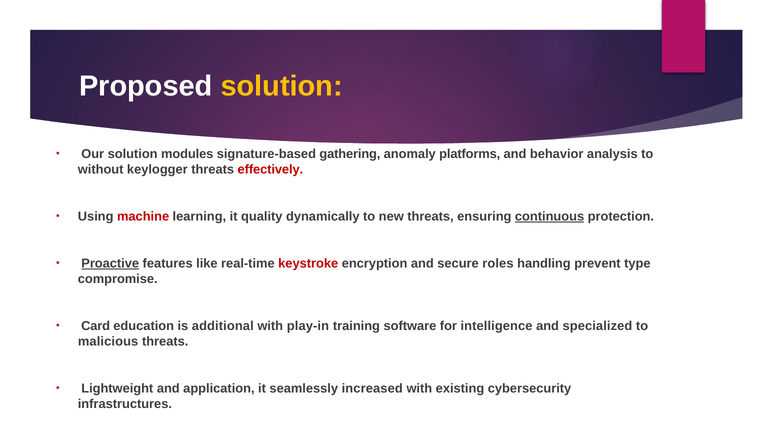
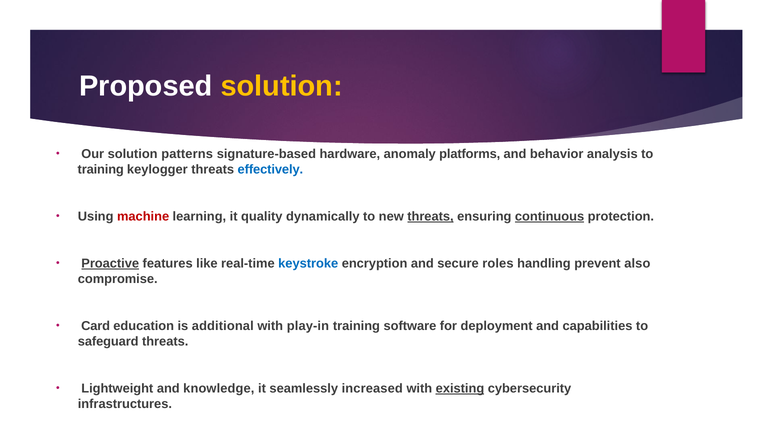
modules: modules -> patterns
gathering: gathering -> hardware
without at (101, 169): without -> training
effectively colour: red -> blue
threats at (430, 216) underline: none -> present
keystroke colour: red -> blue
type: type -> also
for intelligence: intelligence -> deployment
specialized: specialized -> capabilities
malicious: malicious -> safeguard
application: application -> knowledge
existing underline: none -> present
